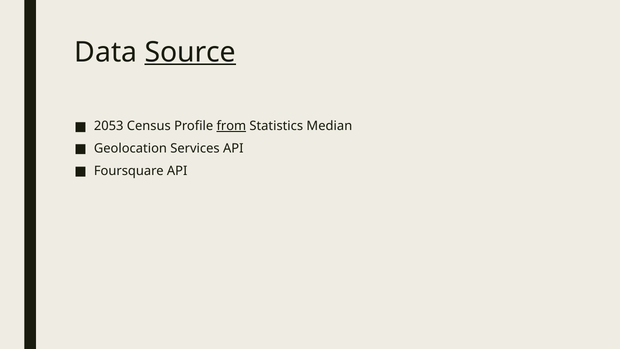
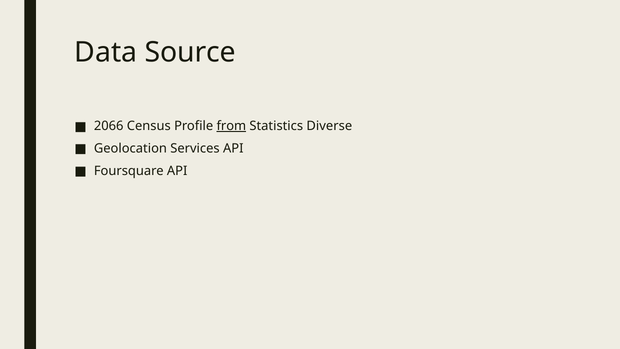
Source underline: present -> none
2053: 2053 -> 2066
Median: Median -> Diverse
